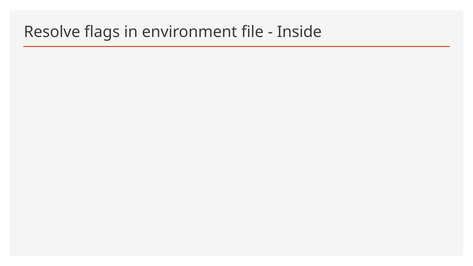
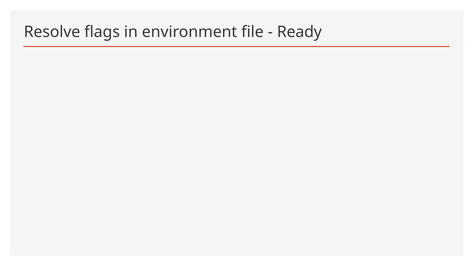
Inside: Inside -> Ready
